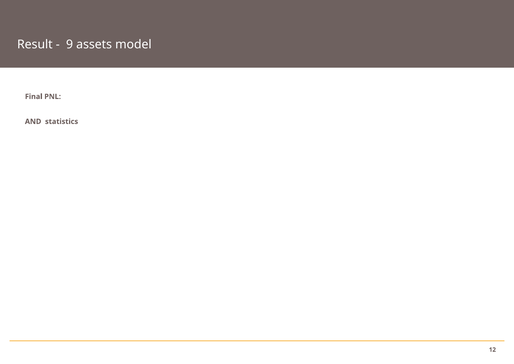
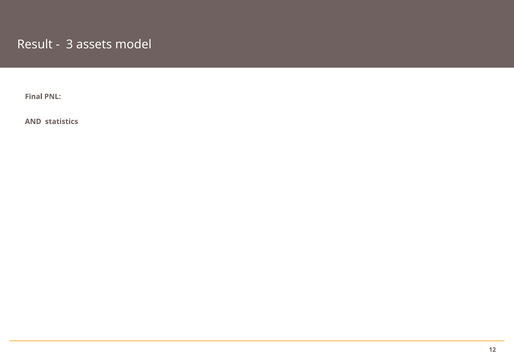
9: 9 -> 3
